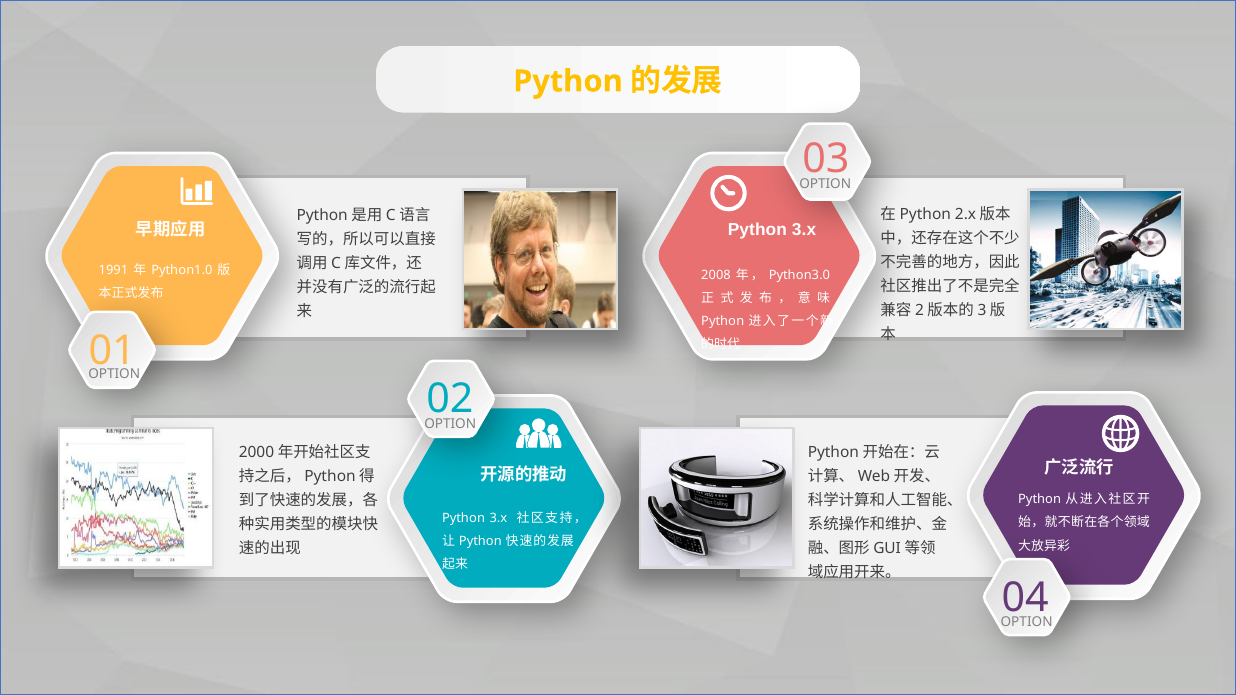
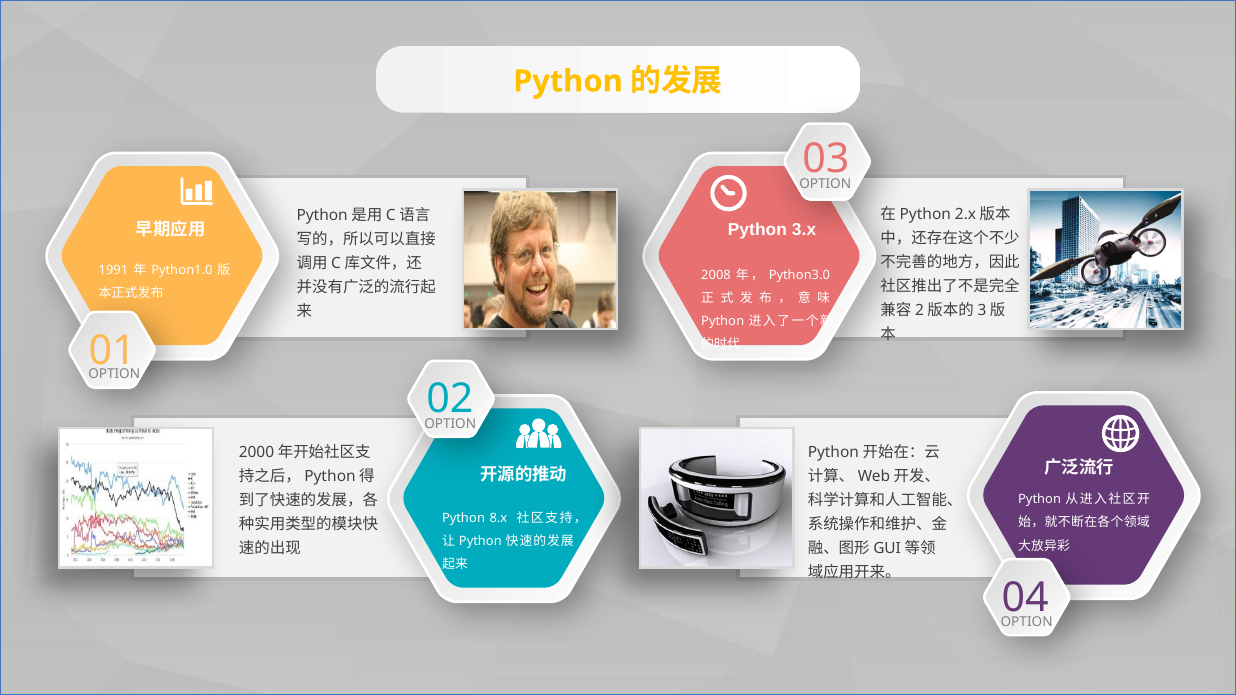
3.x at (498, 518): 3.x -> 8.x
